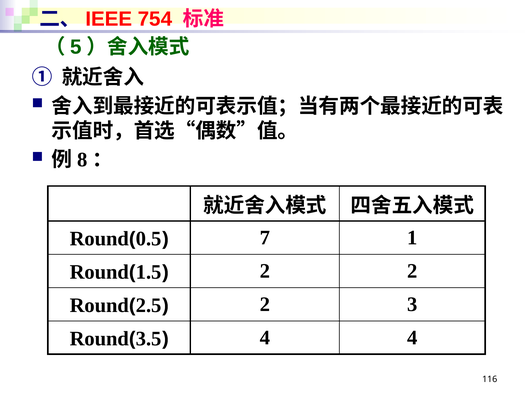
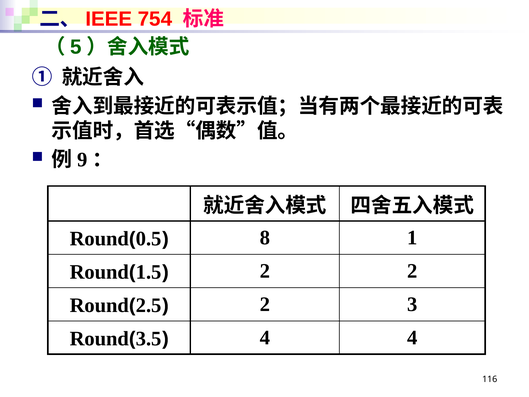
8: 8 -> 9
7: 7 -> 8
